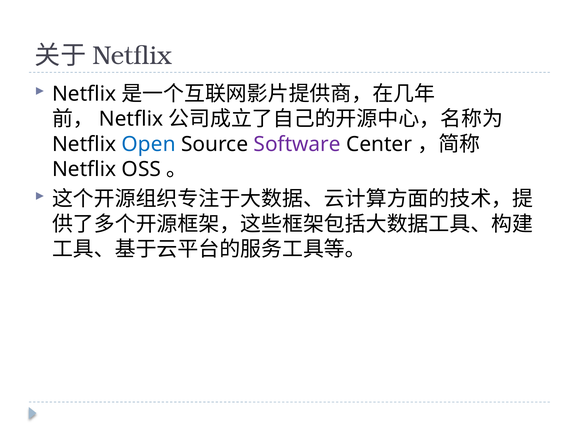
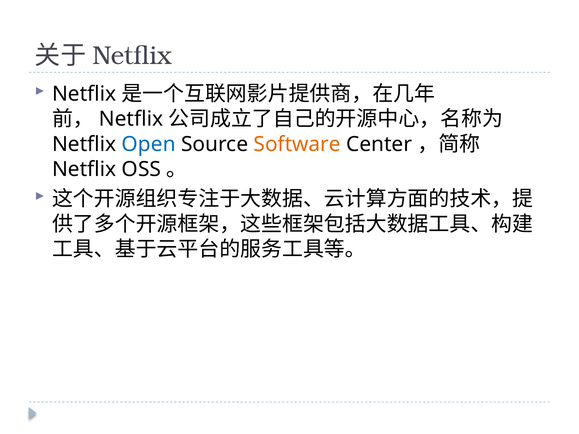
Software colour: purple -> orange
